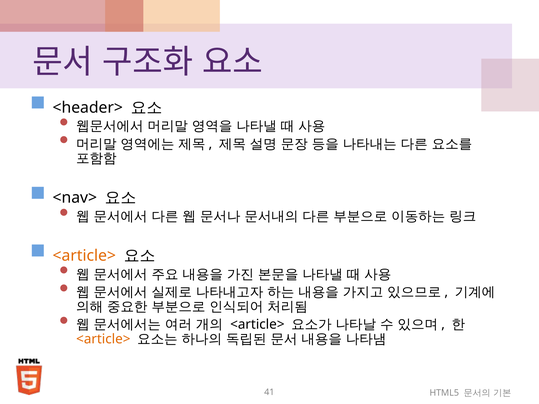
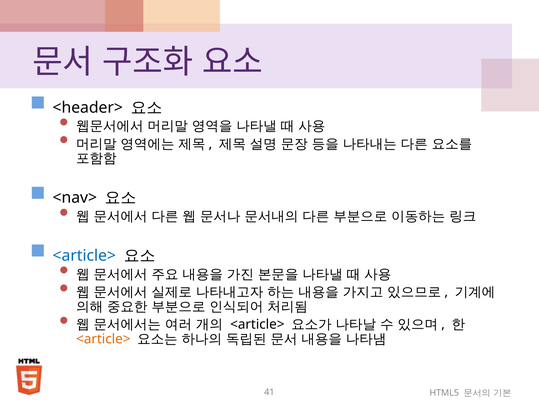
<article> at (84, 256) colour: orange -> blue
